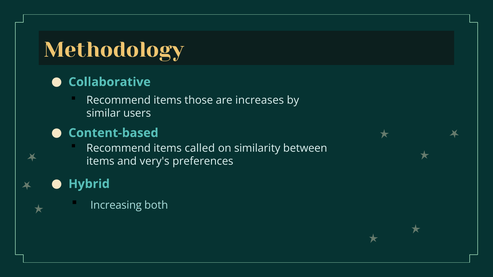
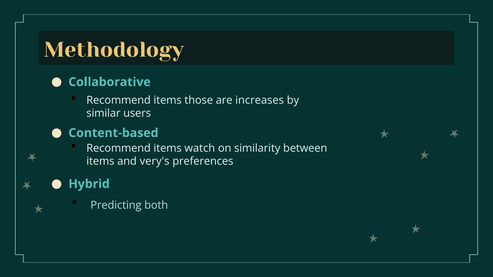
called: called -> watch
Increasing: Increasing -> Predicting
